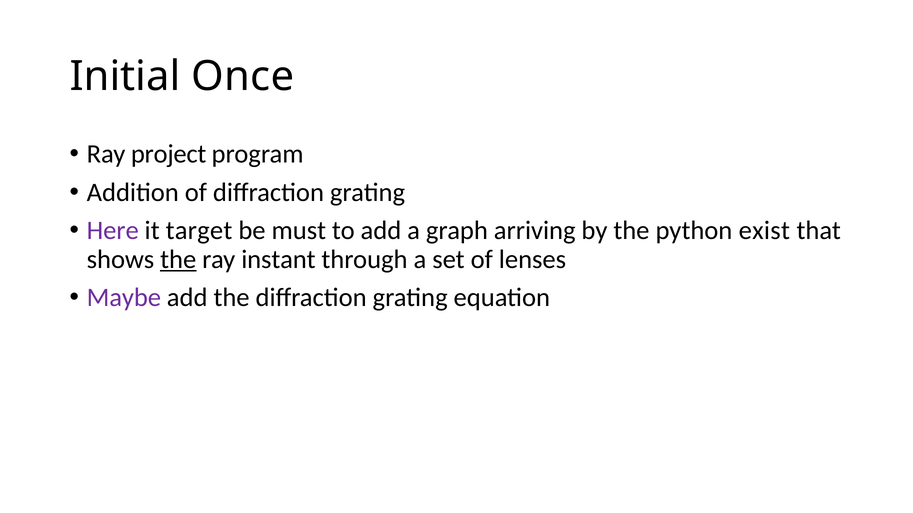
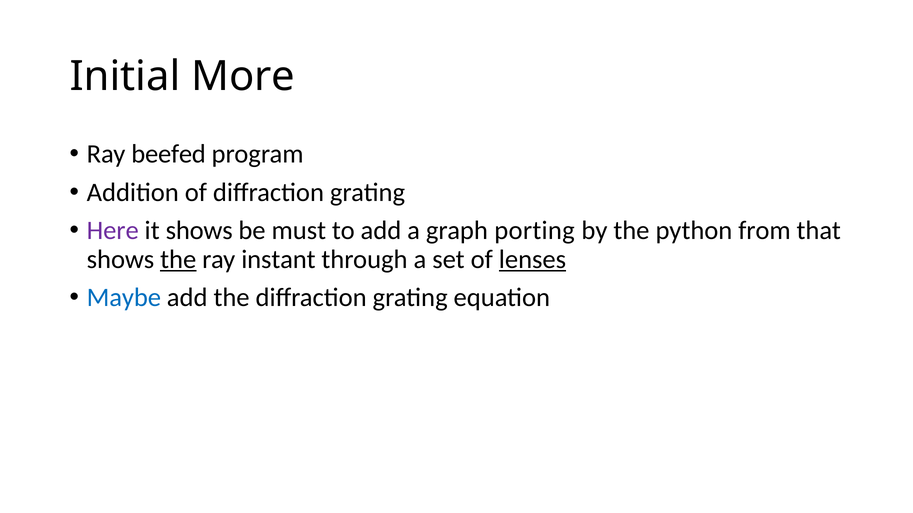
Once: Once -> More
project: project -> beefed
it target: target -> shows
arriving: arriving -> porting
exist: exist -> from
lenses underline: none -> present
Maybe colour: purple -> blue
